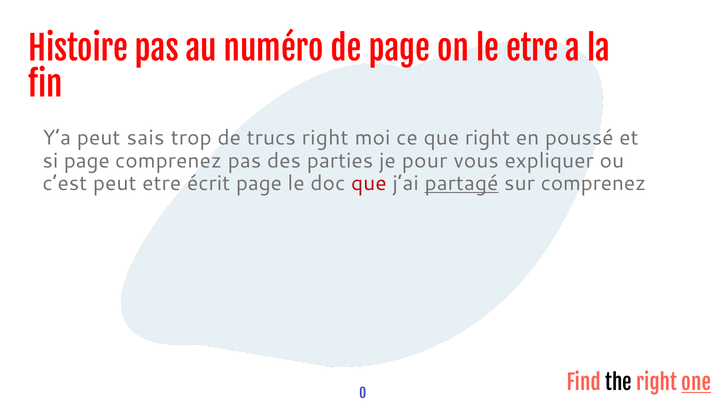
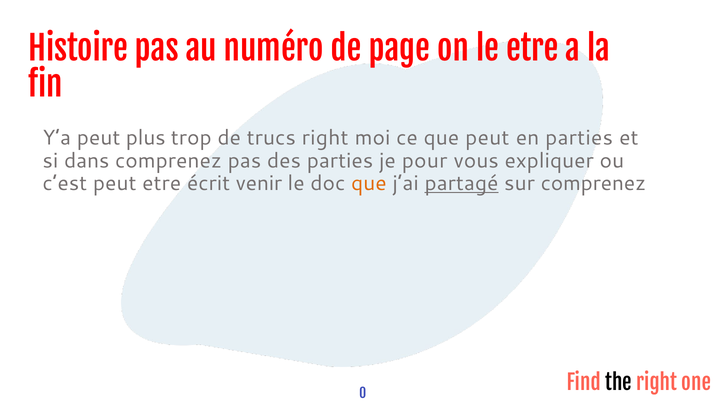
sais: sais -> plus
que right: right -> peut
en poussé: poussé -> parties
si page: page -> dans
écrit page: page -> venir
que at (369, 184) colour: red -> orange
one underline: present -> none
